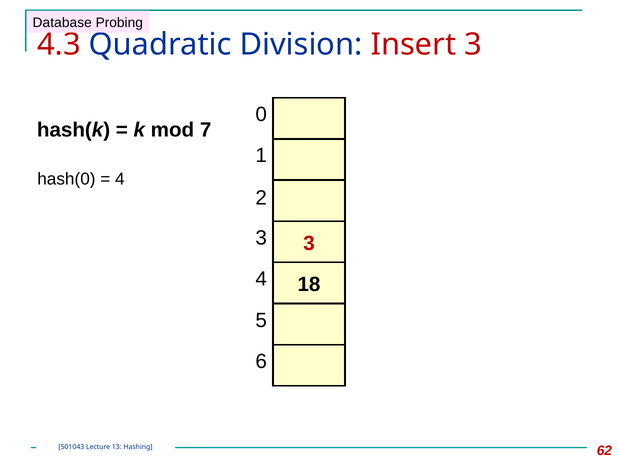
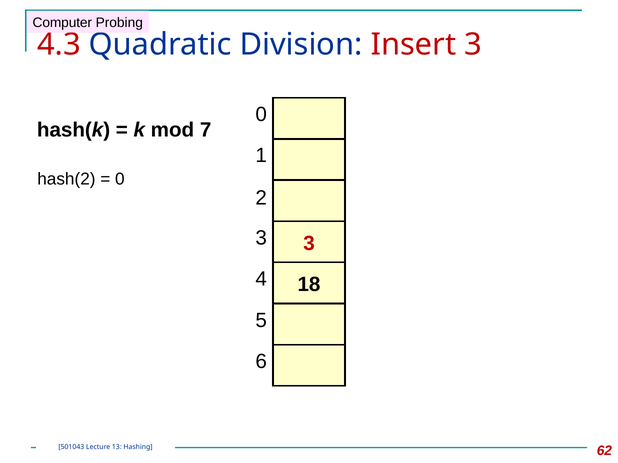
Database: Database -> Computer
hash(0: hash(0 -> hash(2
4 at (120, 179): 4 -> 0
